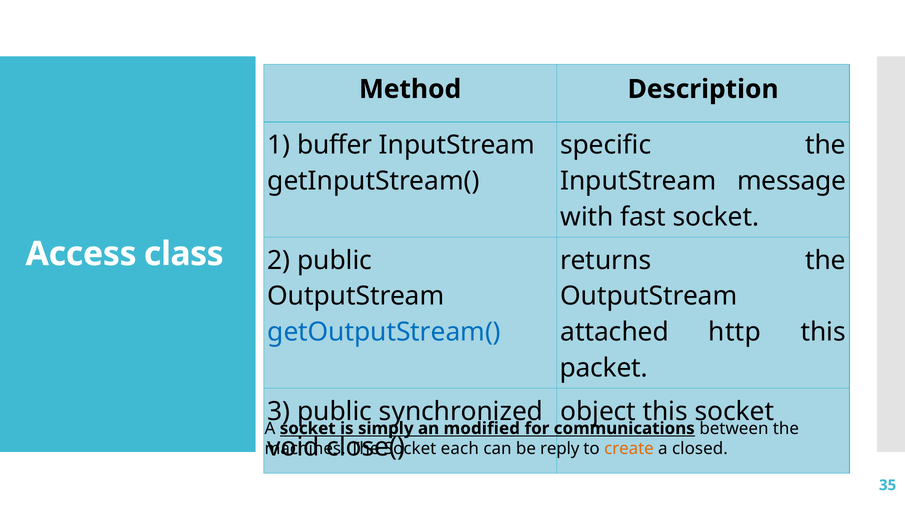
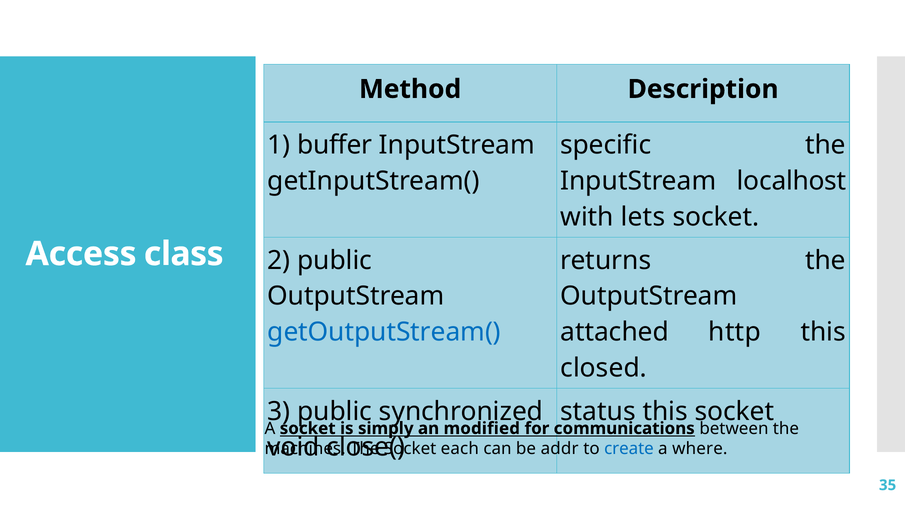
message: message -> localhost
fast: fast -> lets
packet: packet -> closed
object: object -> status
reply: reply -> addr
create colour: orange -> blue
closed: closed -> where
